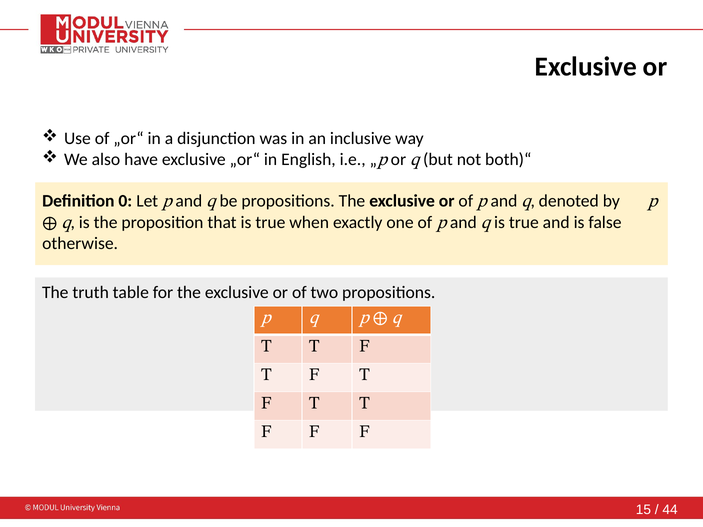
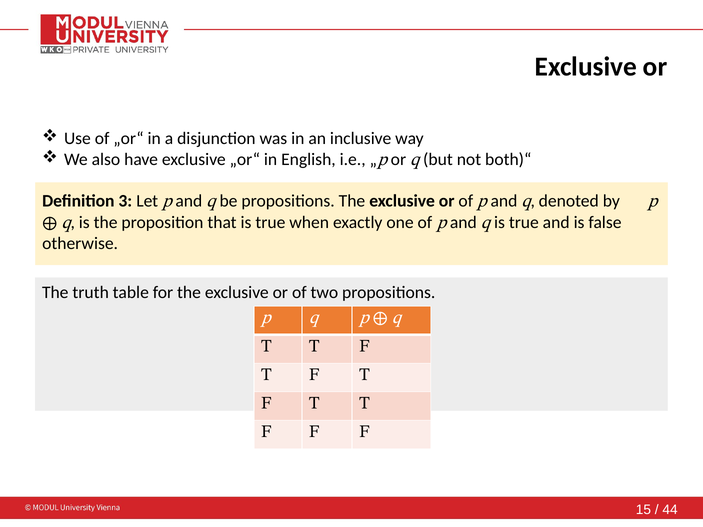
0: 0 -> 3
